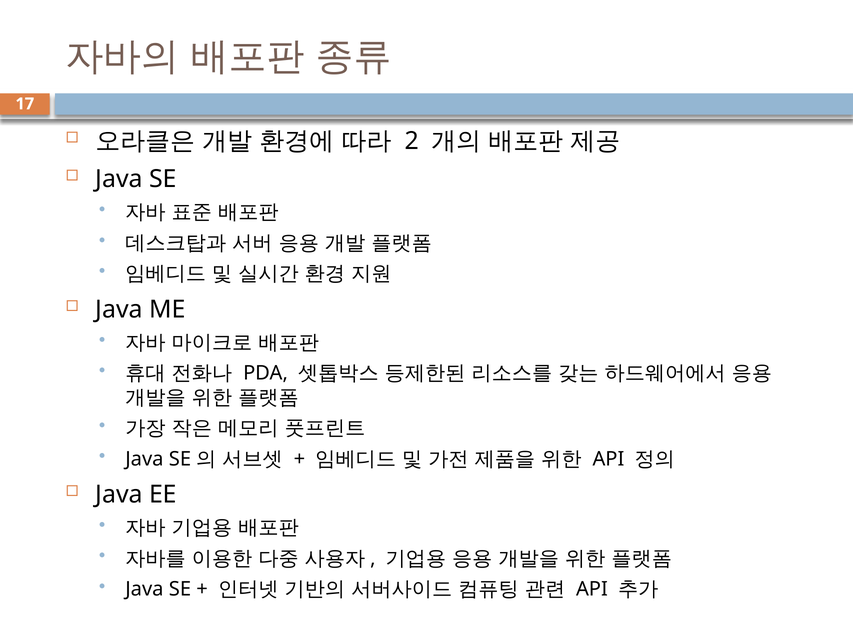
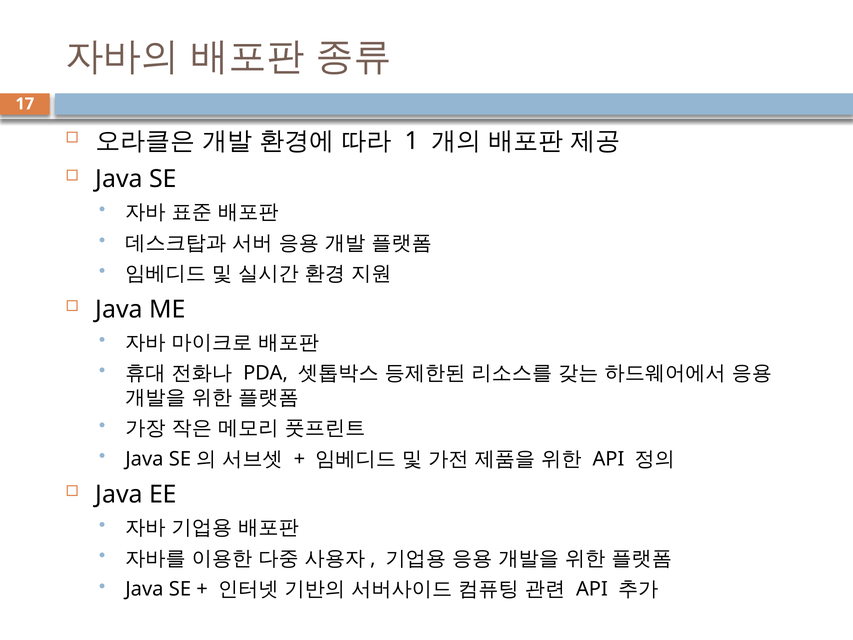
2: 2 -> 1
